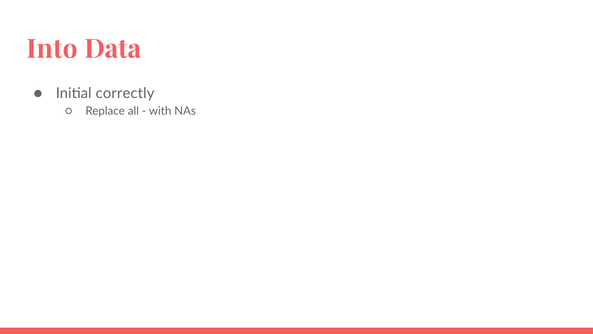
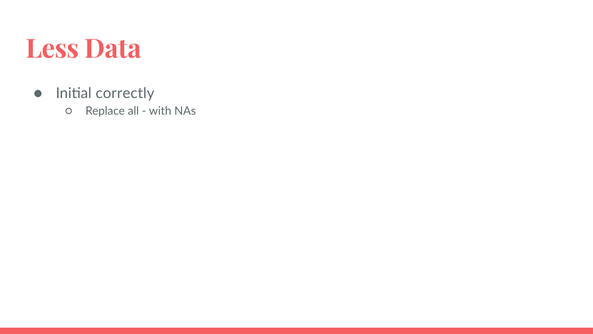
Into: Into -> Less
